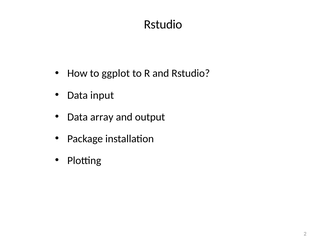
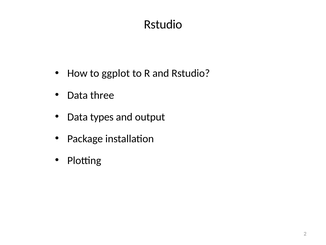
input: input -> three
array: array -> types
